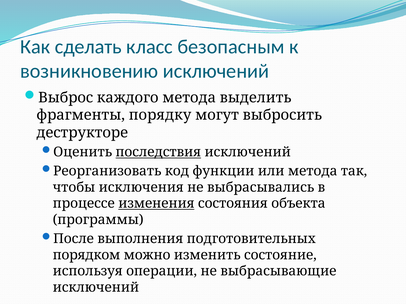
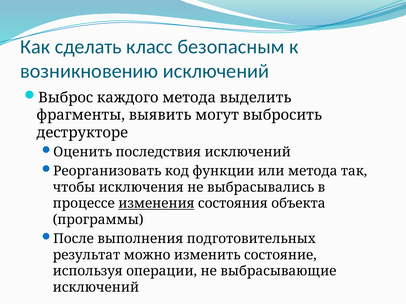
порядку: порядку -> выявить
последствия underline: present -> none
порядком: порядком -> результат
